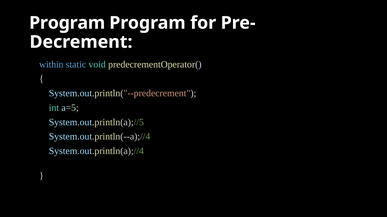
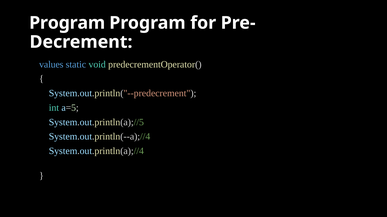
within: within -> values
